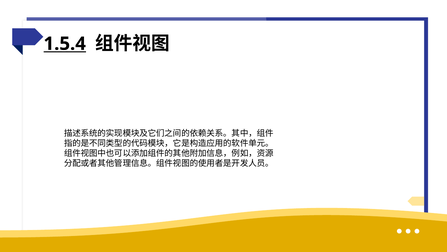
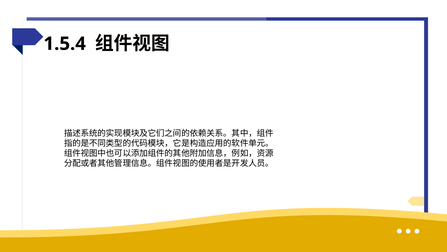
1.5.4 underline: present -> none
